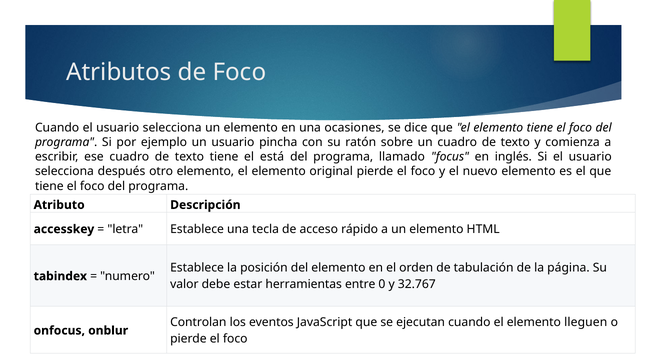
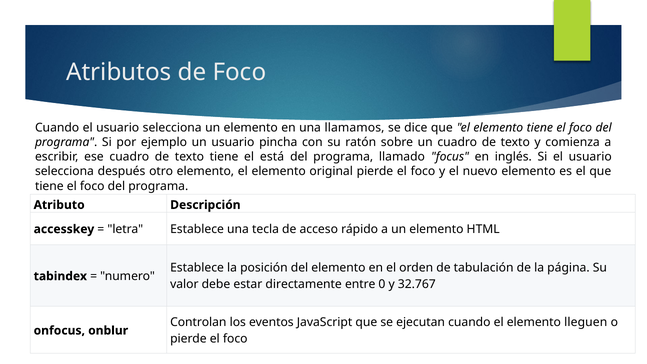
ocasiones: ocasiones -> llamamos
herramientas: herramientas -> directamente
